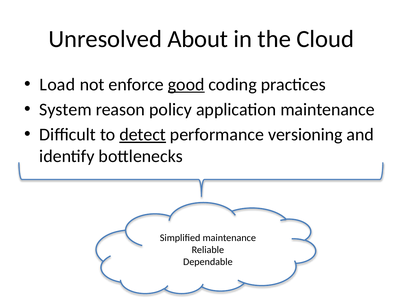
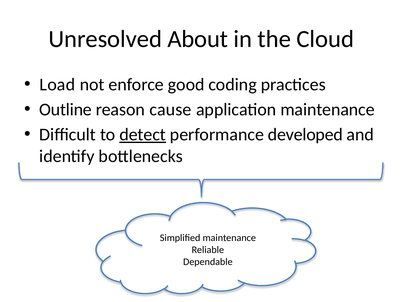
good underline: present -> none
System: System -> Outline
policy: policy -> cause
versioning: versioning -> developed
